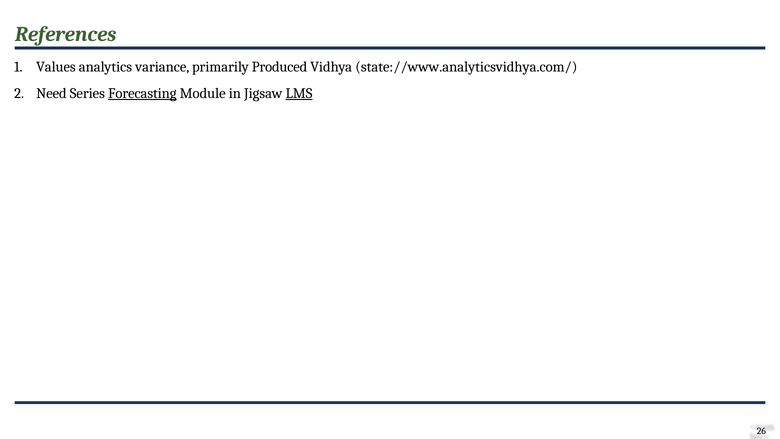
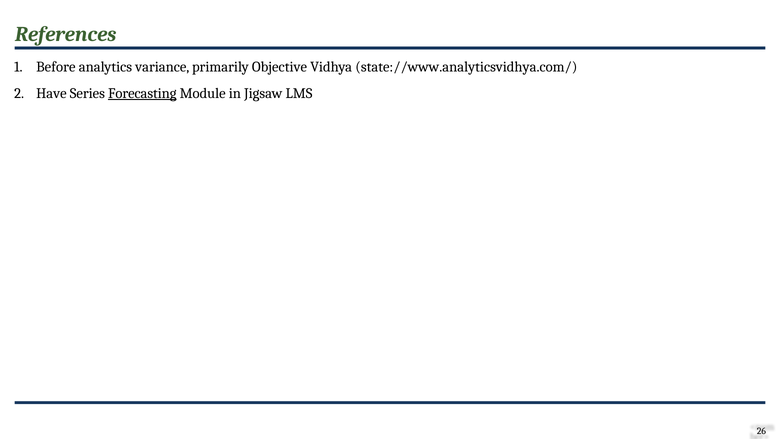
Values: Values -> Before
Produced: Produced -> Objective
Need: Need -> Have
LMS underline: present -> none
